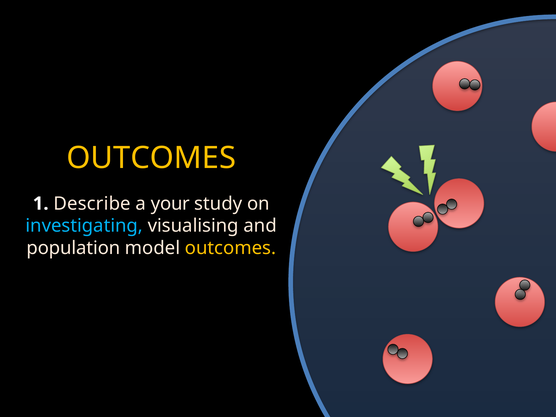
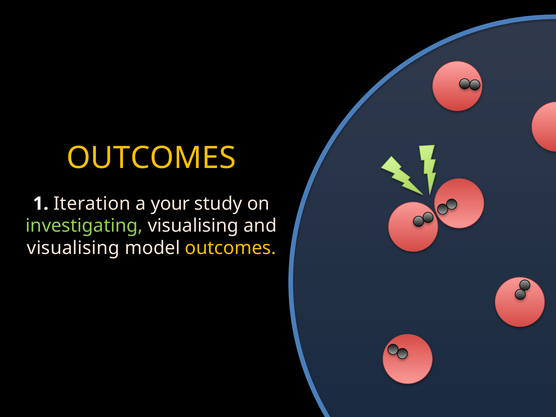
Describe: Describe -> Iteration
investigating colour: light blue -> light green
population at (73, 248): population -> visualising
